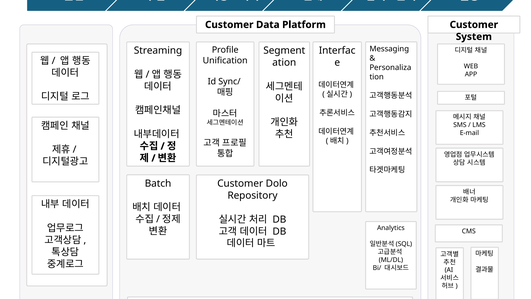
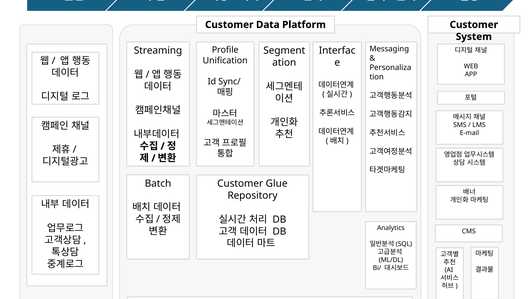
Dolo: Dolo -> Glue
